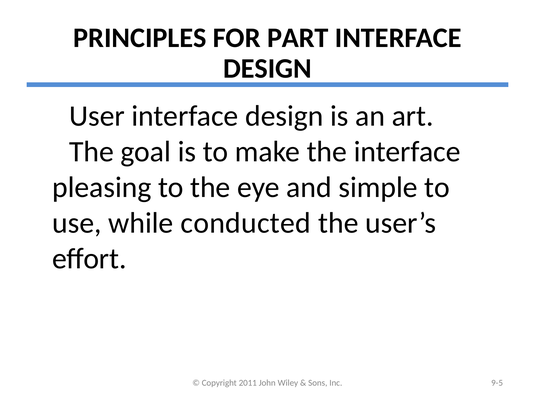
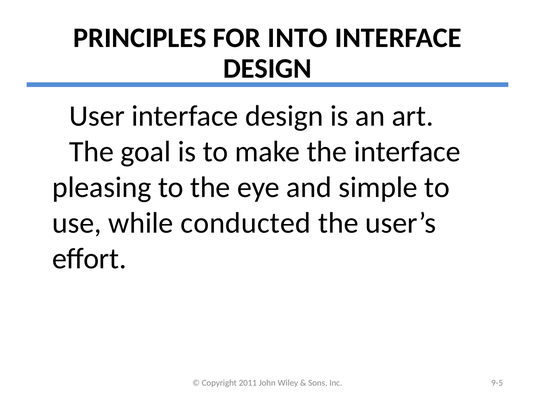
PART: PART -> INTO
